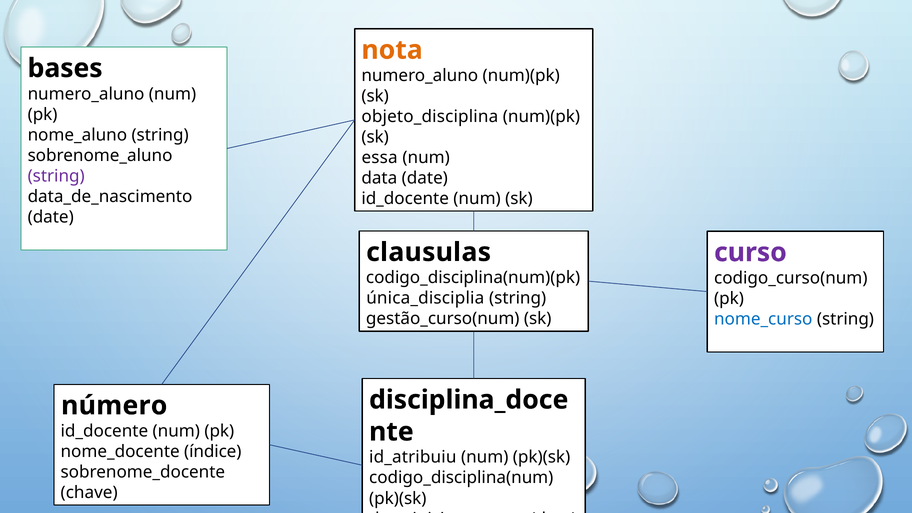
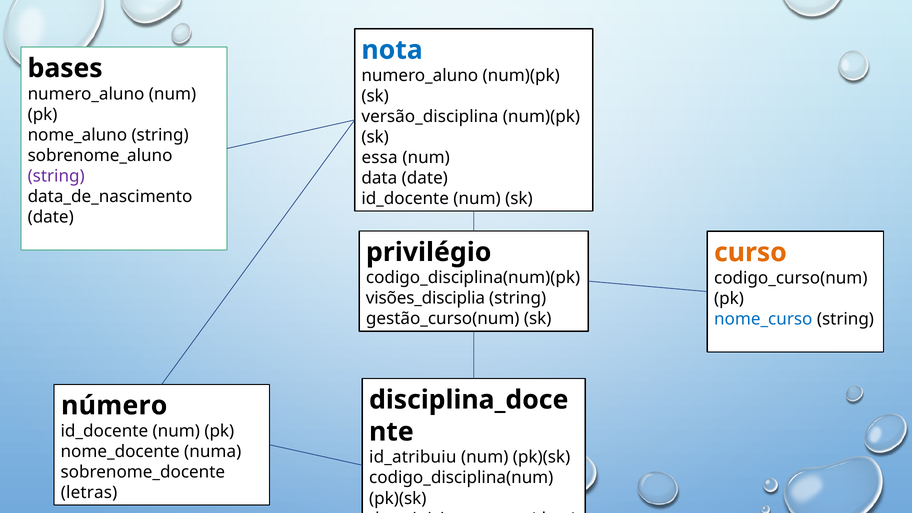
nota colour: orange -> blue
objeto_disciplina: objeto_disciplina -> versão_disciplina
clausulas: clausulas -> privilégio
curso colour: purple -> orange
única_disciplia: única_disciplia -> visões_disciplia
índice: índice -> numa
chave: chave -> letras
